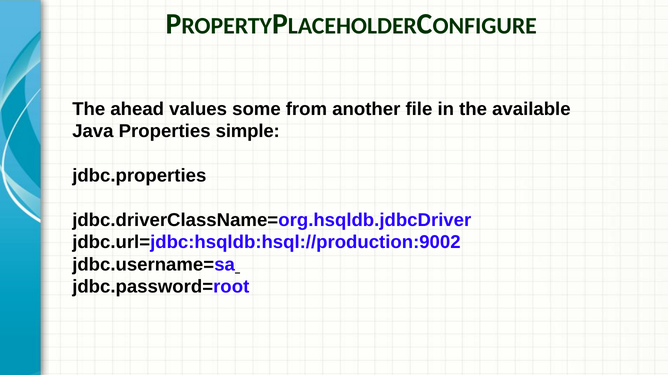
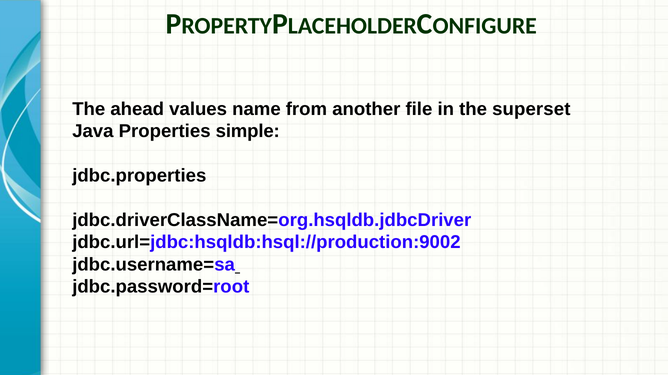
some: some -> name
available: available -> superset
